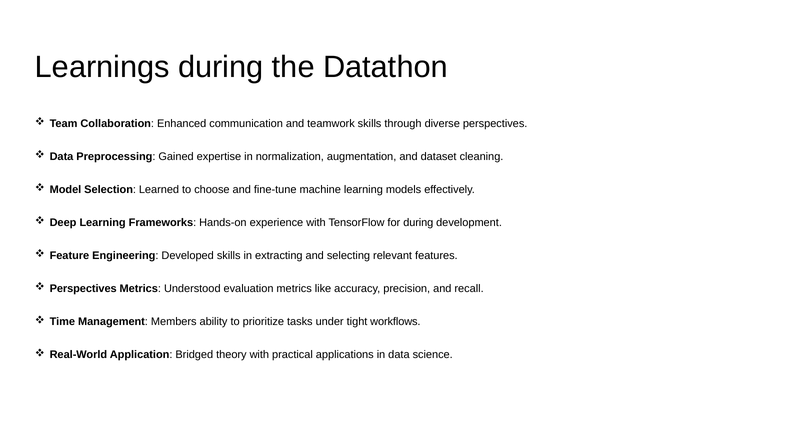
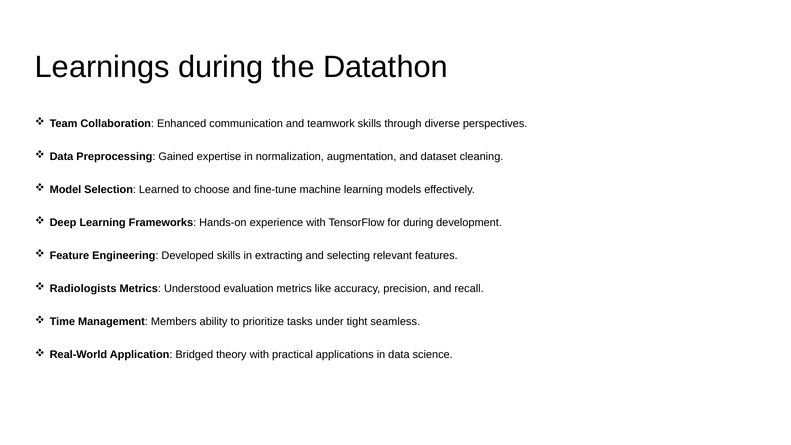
Perspectives at (83, 289): Perspectives -> Radiologists
workflows: workflows -> seamless
